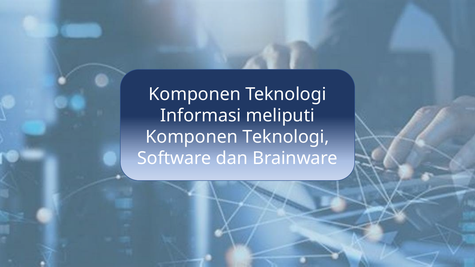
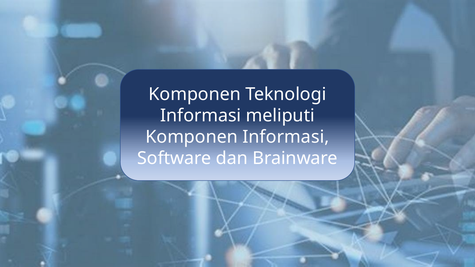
Teknologi at (286, 137): Teknologi -> Informasi
